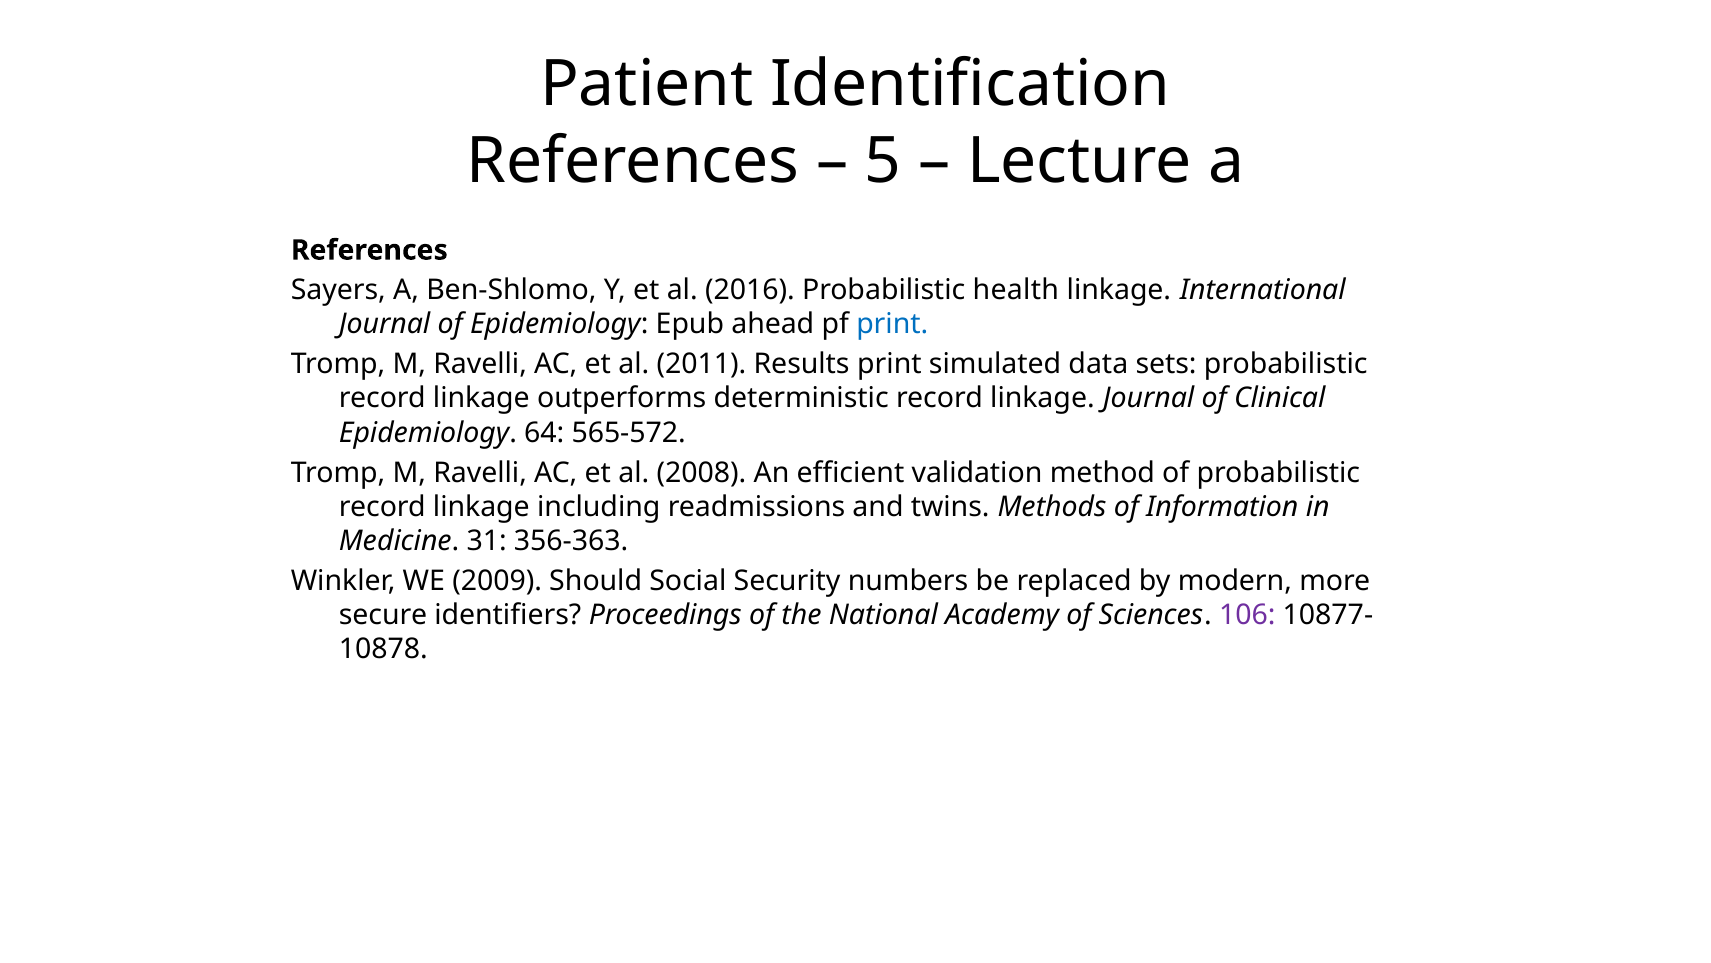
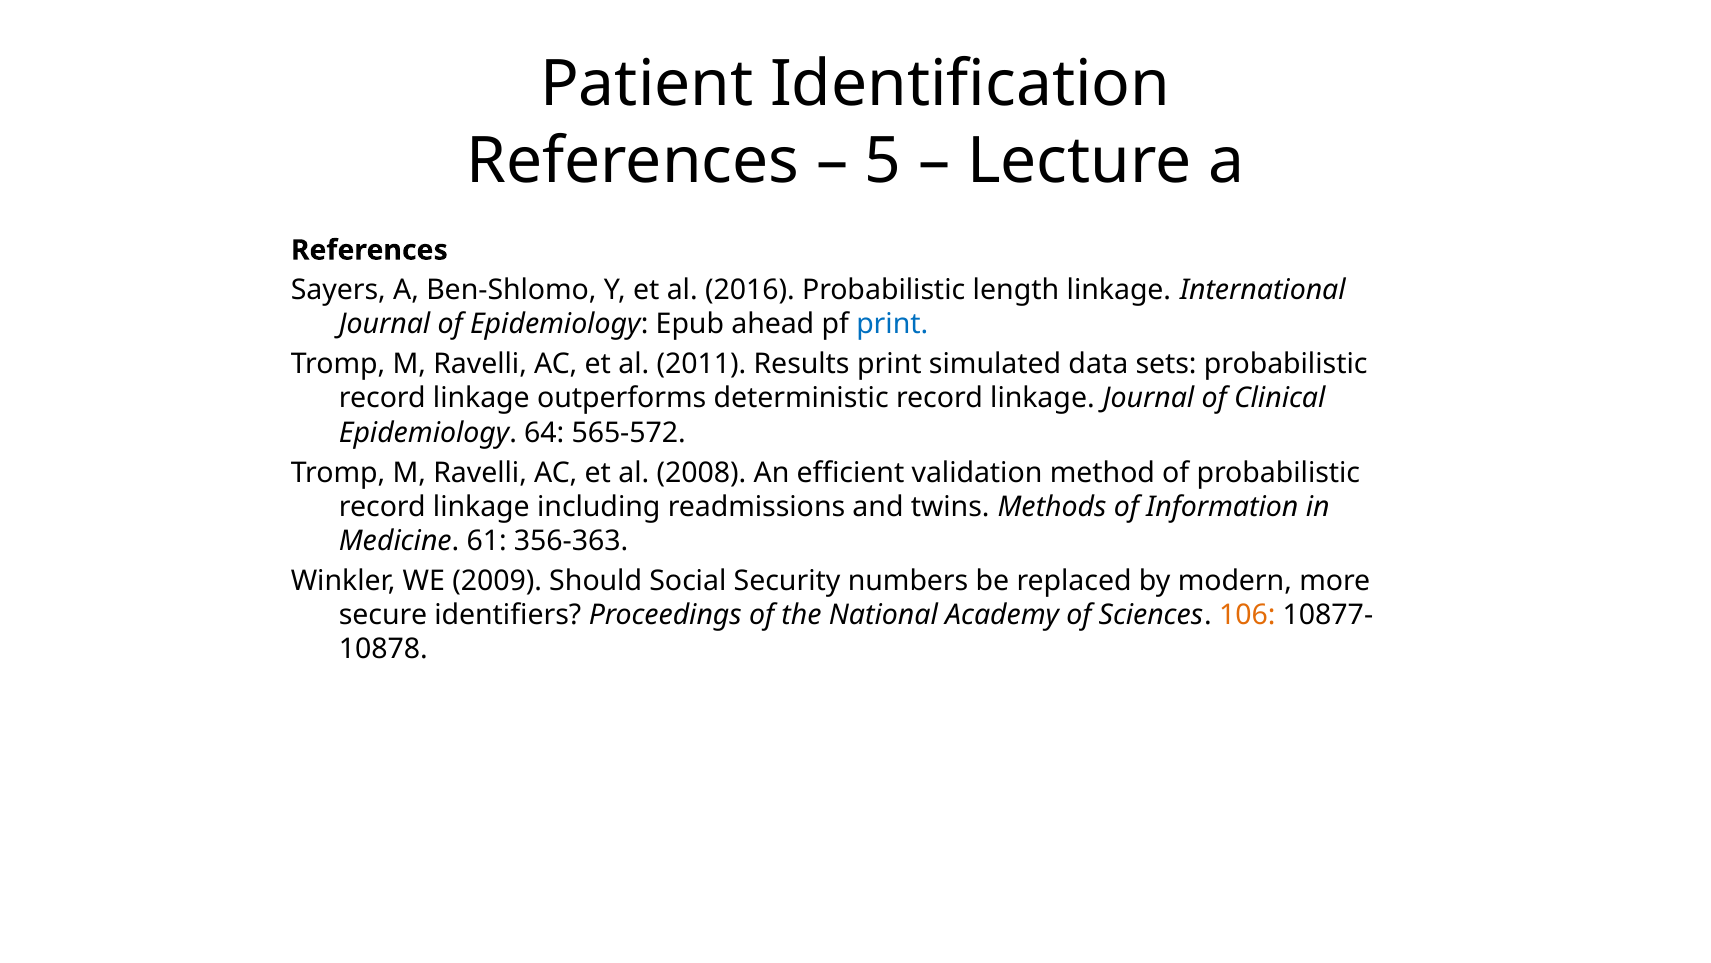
health: health -> length
31: 31 -> 61
106 colour: purple -> orange
